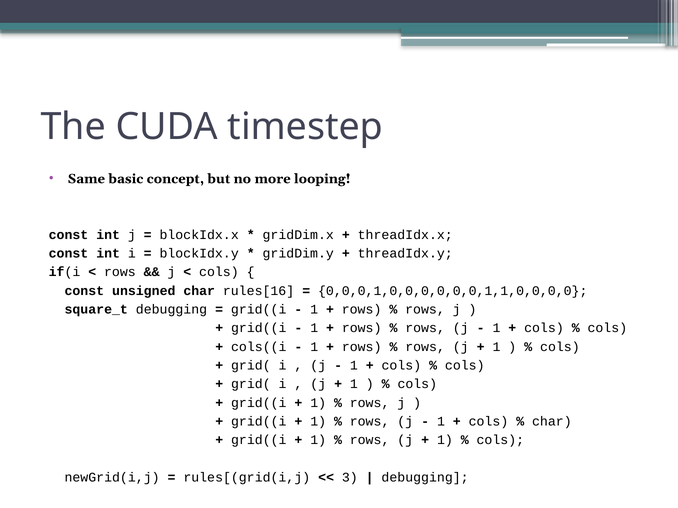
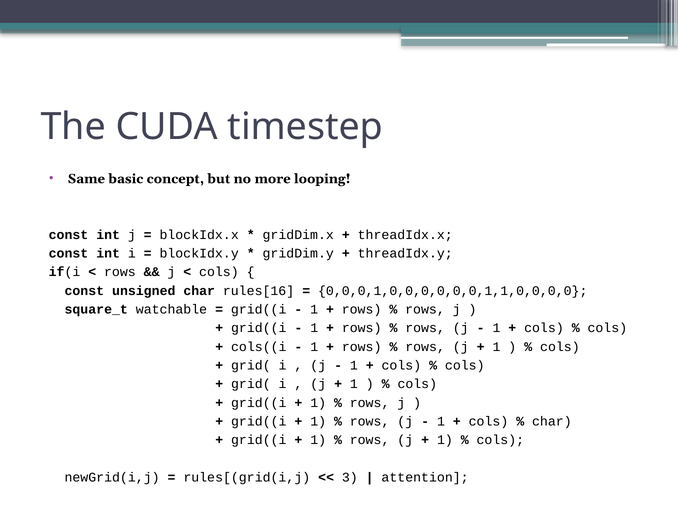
square_t debugging: debugging -> watchable
debugging at (425, 478): debugging -> attention
